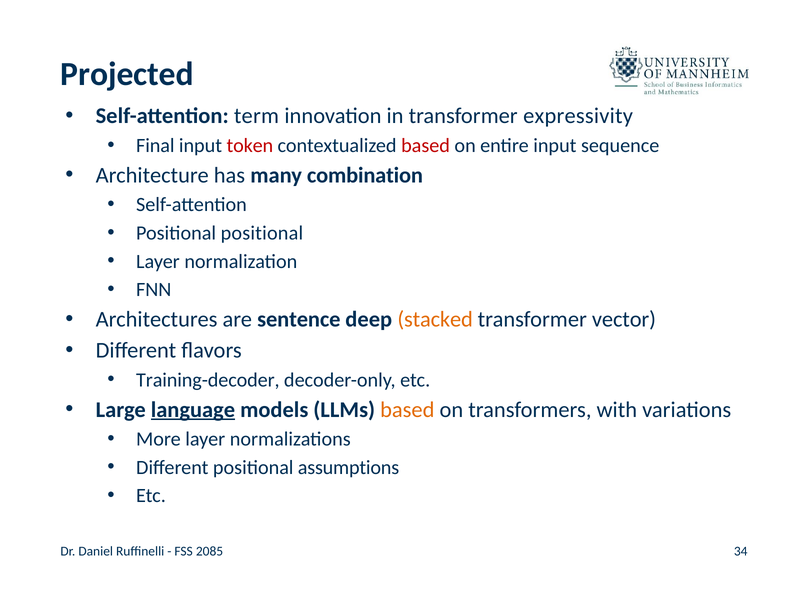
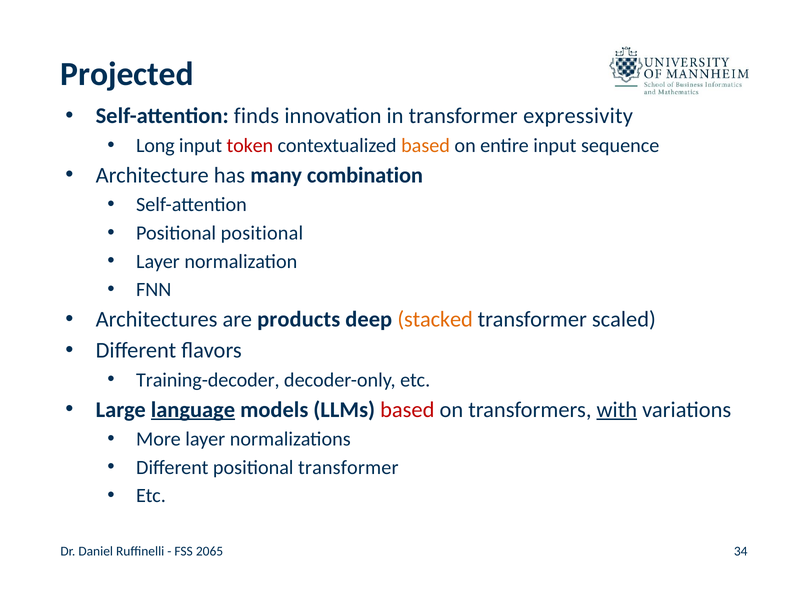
term: term -> finds
Final: Final -> Long
based at (426, 146) colour: red -> orange
sentence: sentence -> products
vector: vector -> scaled
based at (407, 410) colour: orange -> red
with underline: none -> present
positional assumptions: assumptions -> transformer
2085: 2085 -> 2065
